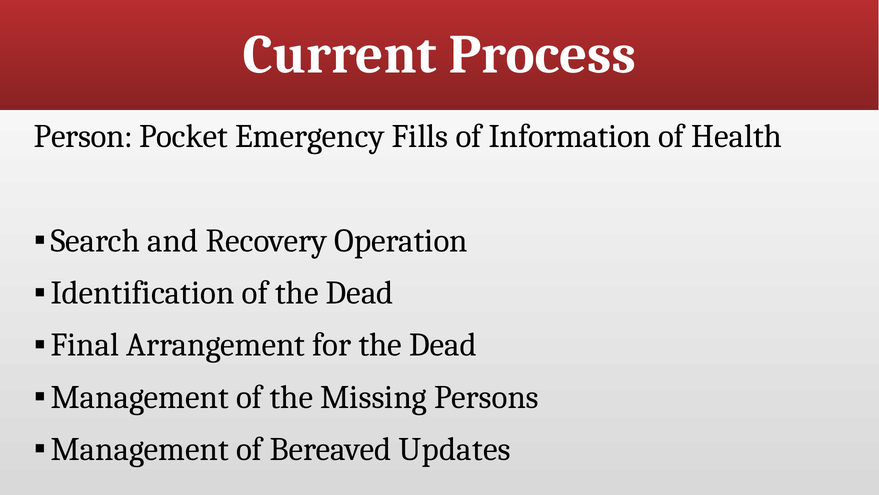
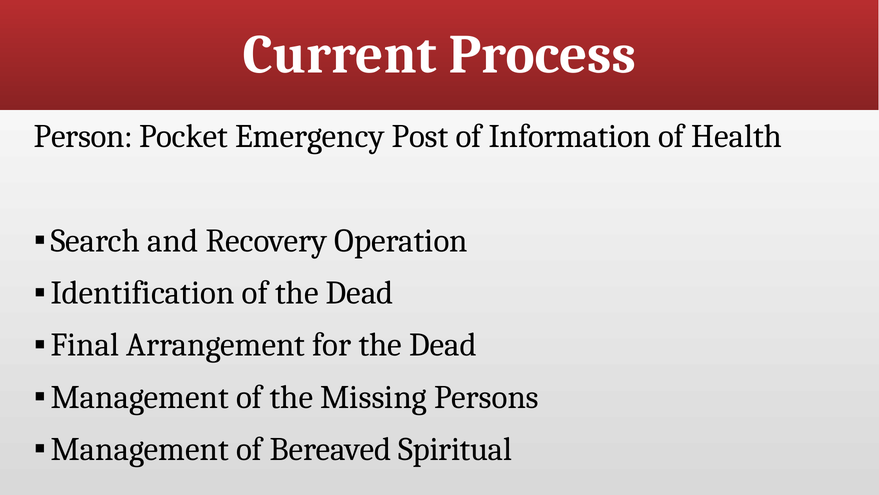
Fills: Fills -> Post
Updates: Updates -> Spiritual
